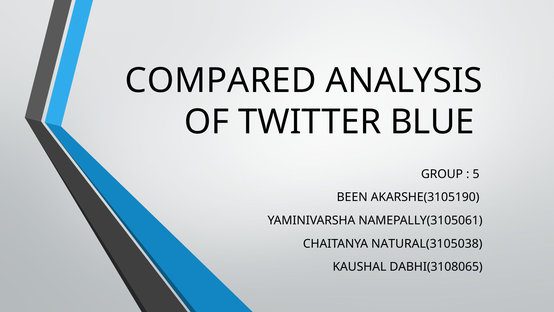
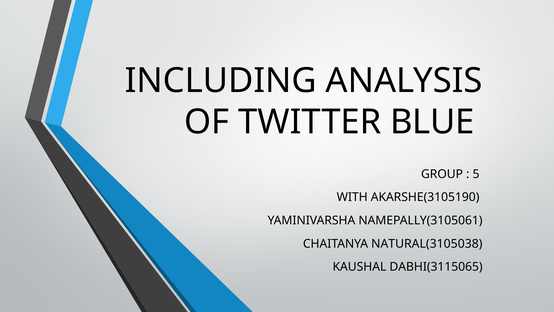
COMPARED: COMPARED -> INCLUDING
BEEN: BEEN -> WITH
DABHI(3108065: DABHI(3108065 -> DABHI(3115065
